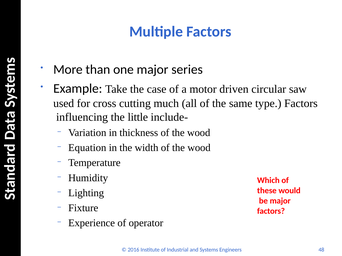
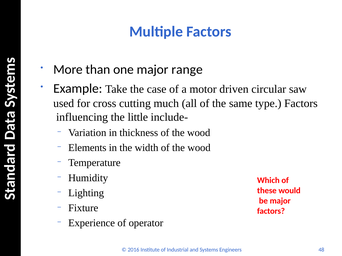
series: series -> range
Equation: Equation -> Elements
